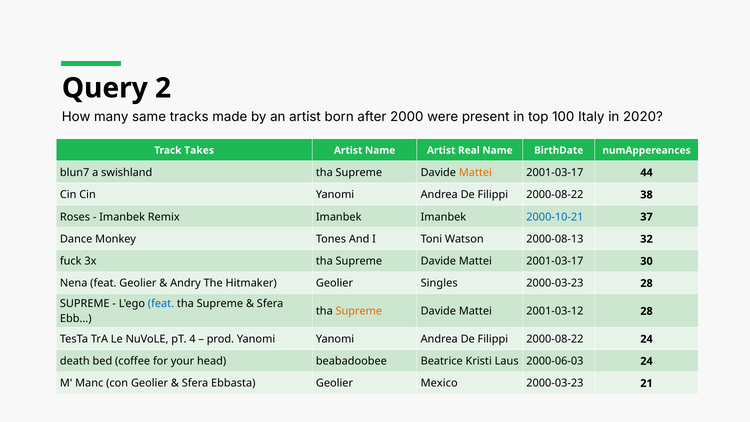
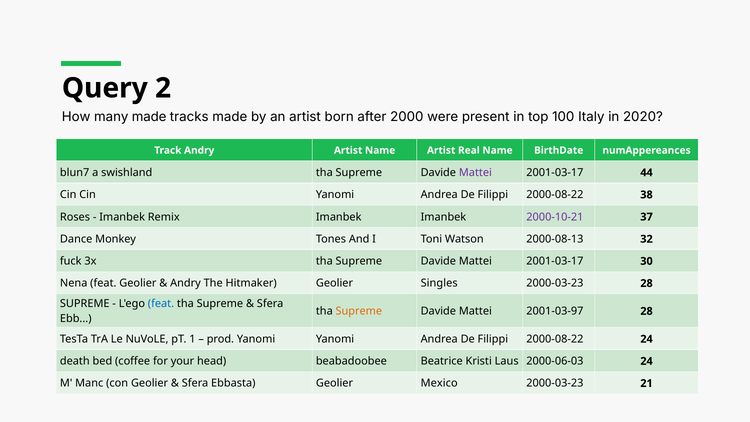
many same: same -> made
Track Takes: Takes -> Andry
Mattei at (475, 173) colour: orange -> purple
2000-10-21 colour: blue -> purple
2001-03-12: 2001-03-12 -> 2001-03-97
4: 4 -> 1
